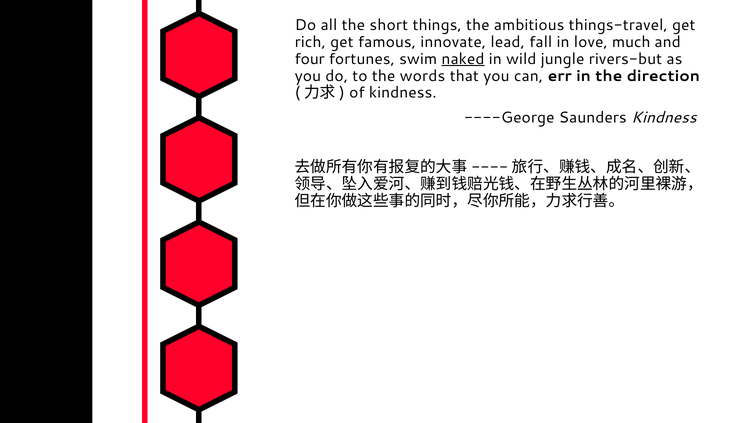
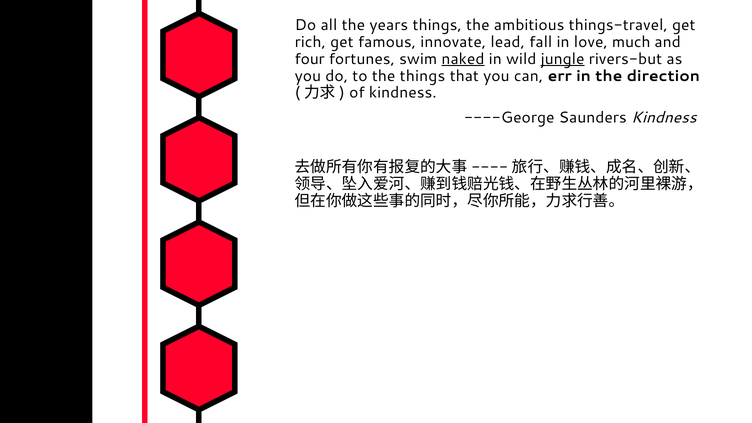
short: short -> years
jungle underline: none -> present
the words: words -> things
